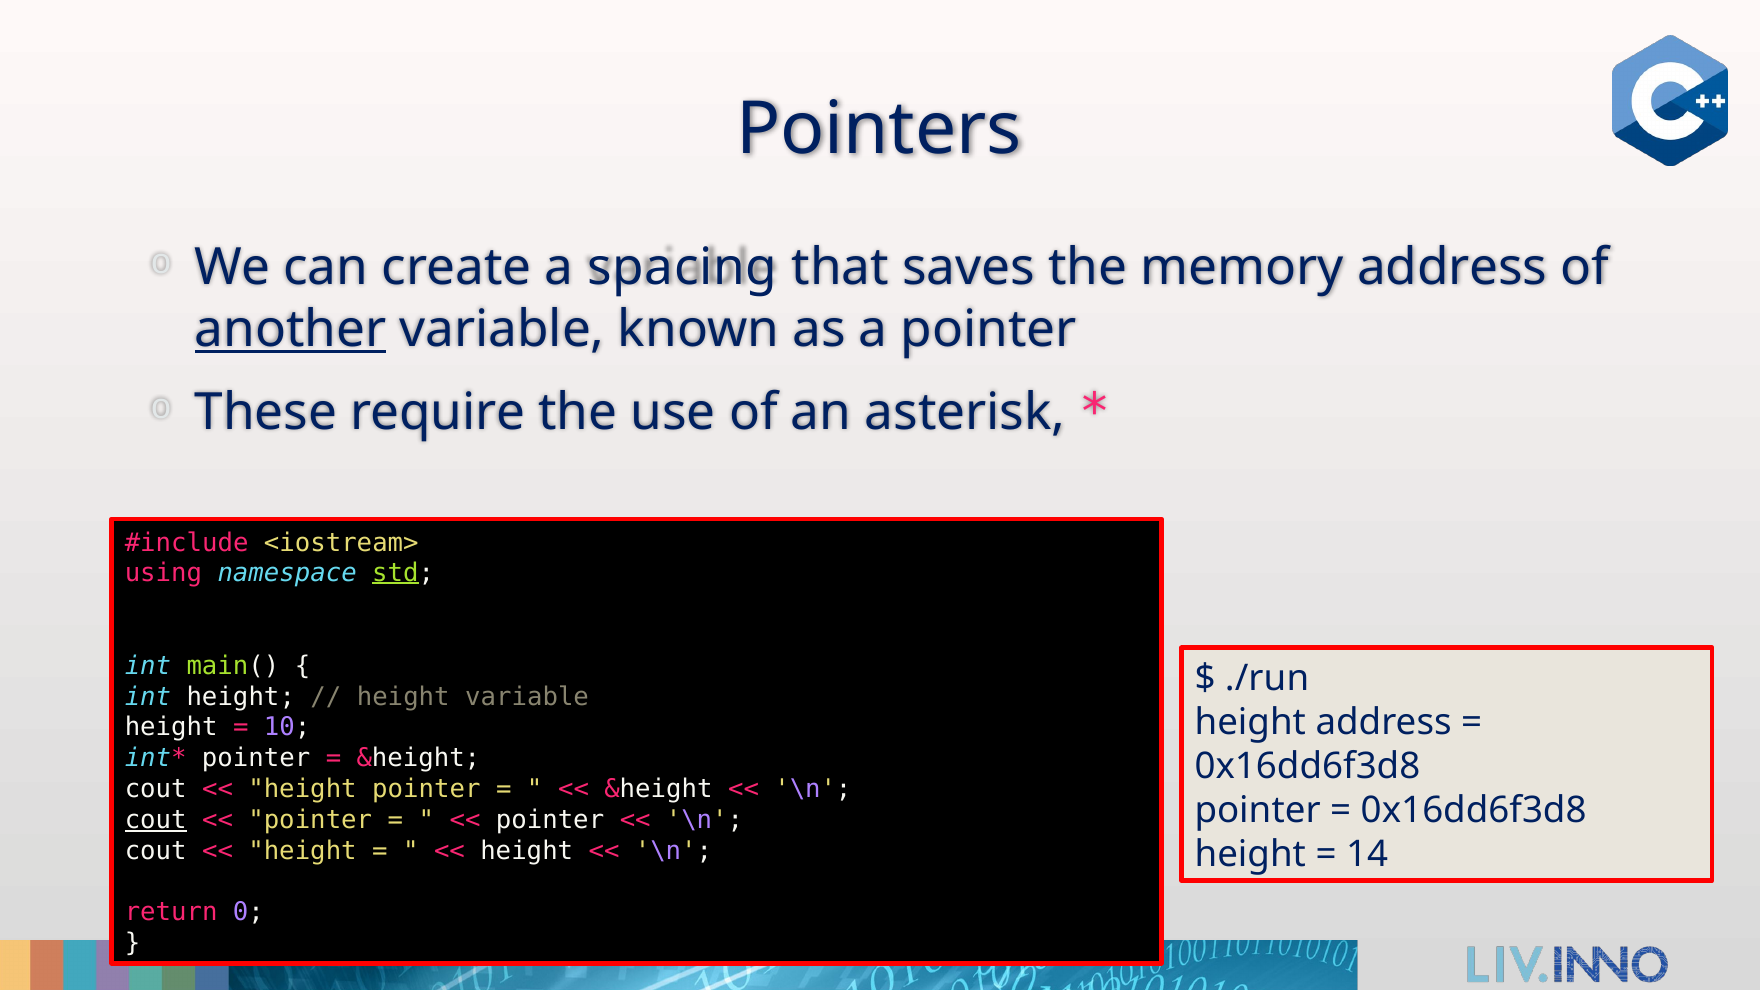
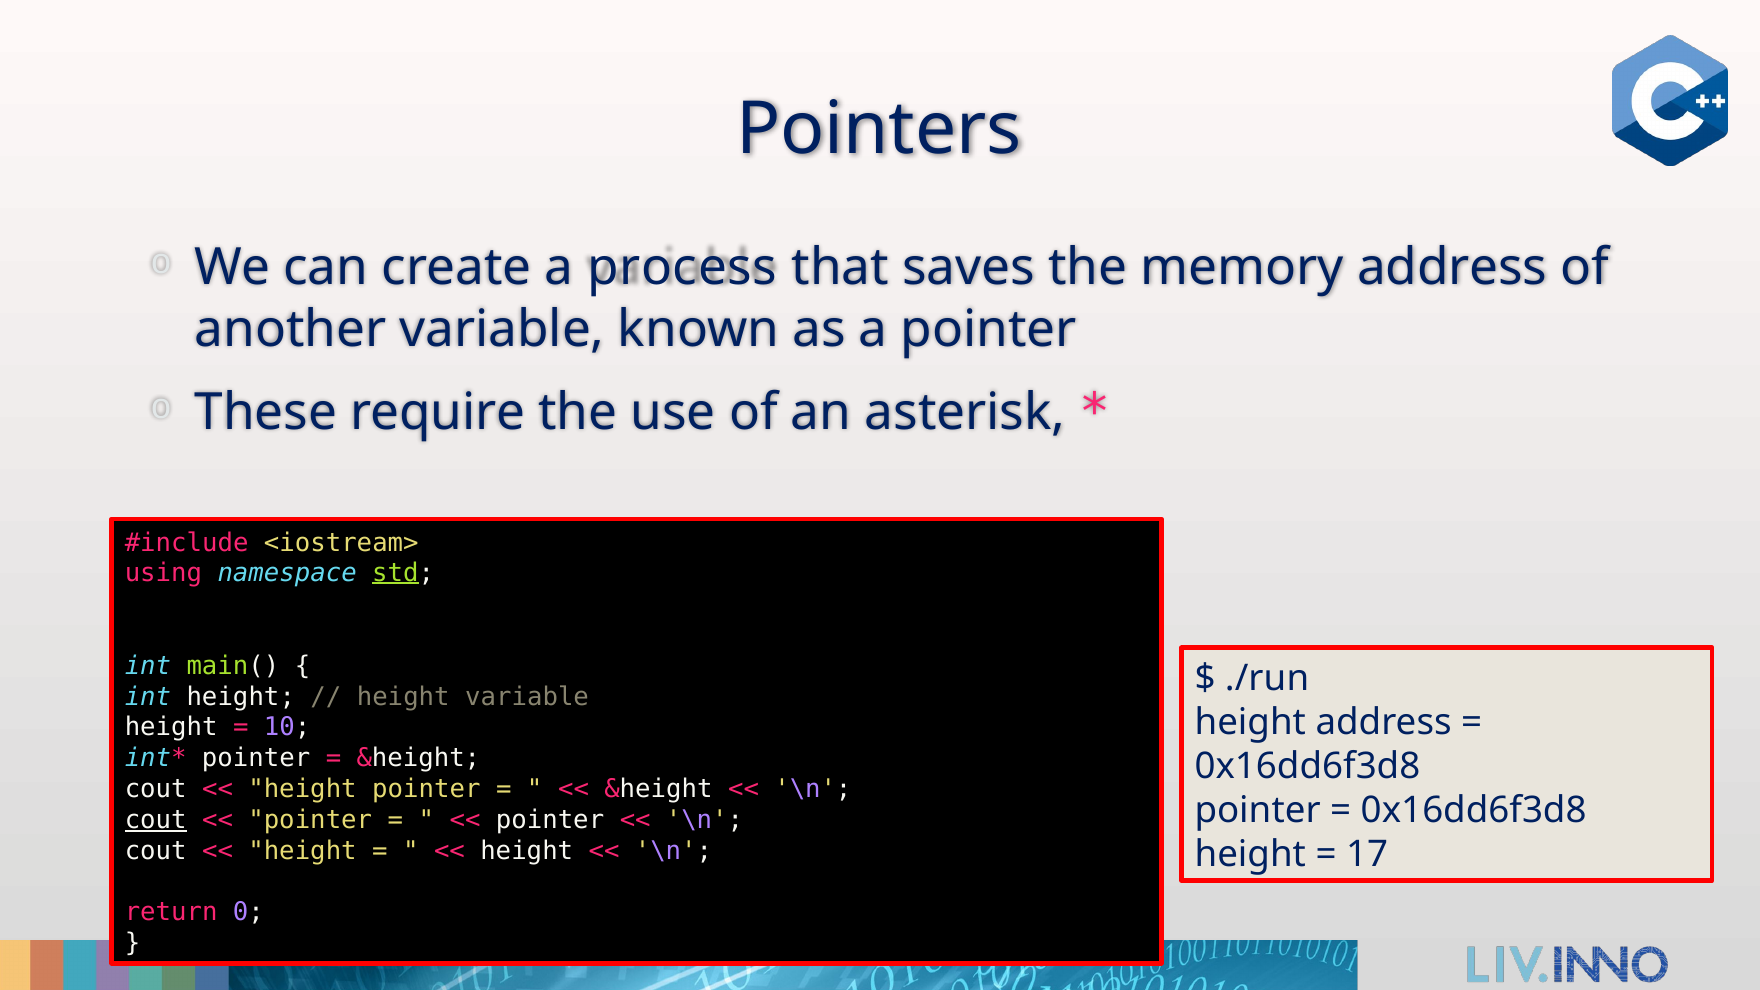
spacing: spacing -> process
another underline: present -> none
14: 14 -> 17
